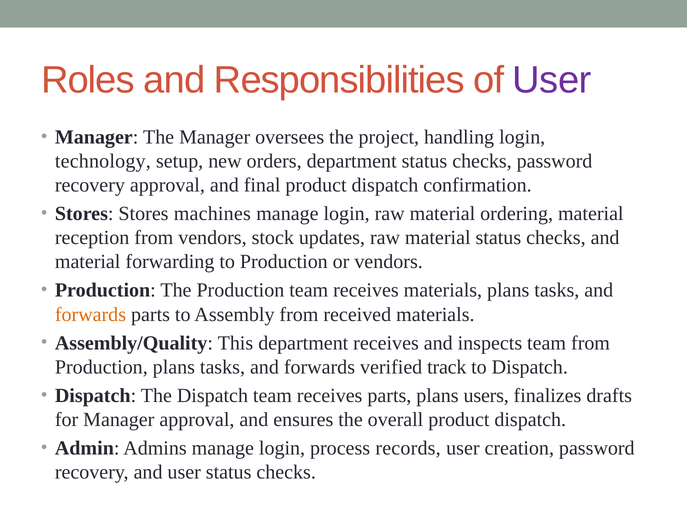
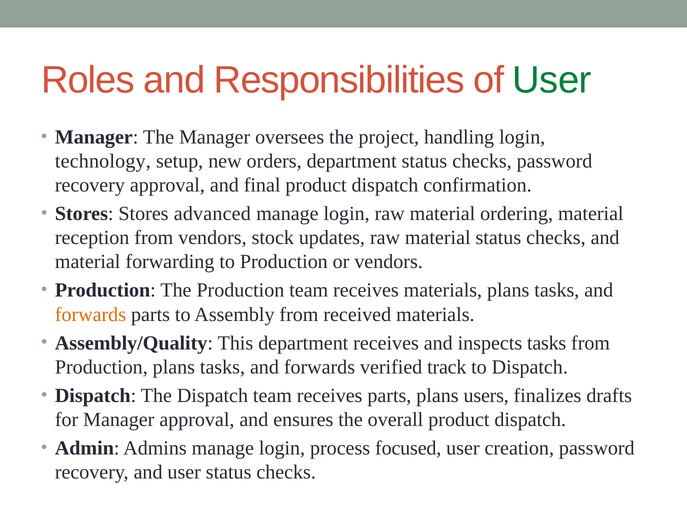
User at (552, 80) colour: purple -> green
machines: machines -> advanced
inspects team: team -> tasks
records: records -> focused
